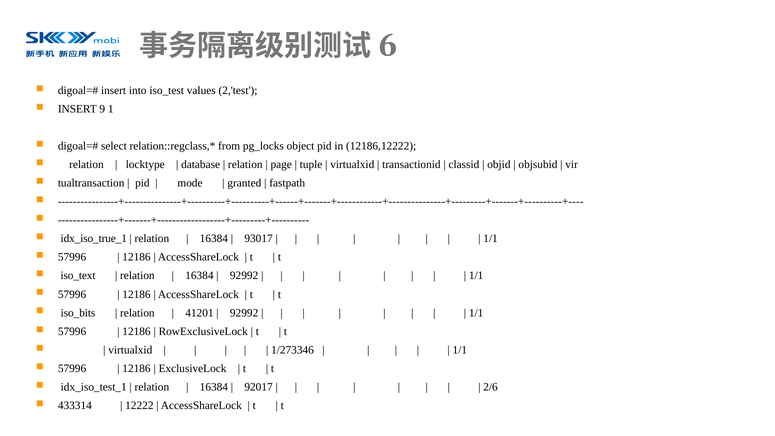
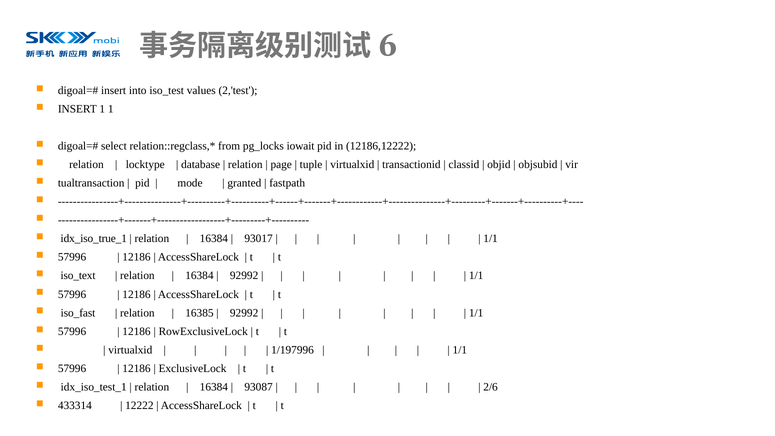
INSERT 9: 9 -> 1
object: object -> iowait
iso_bits: iso_bits -> iso_fast
41201: 41201 -> 16385
1/273346: 1/273346 -> 1/197996
92017: 92017 -> 93087
